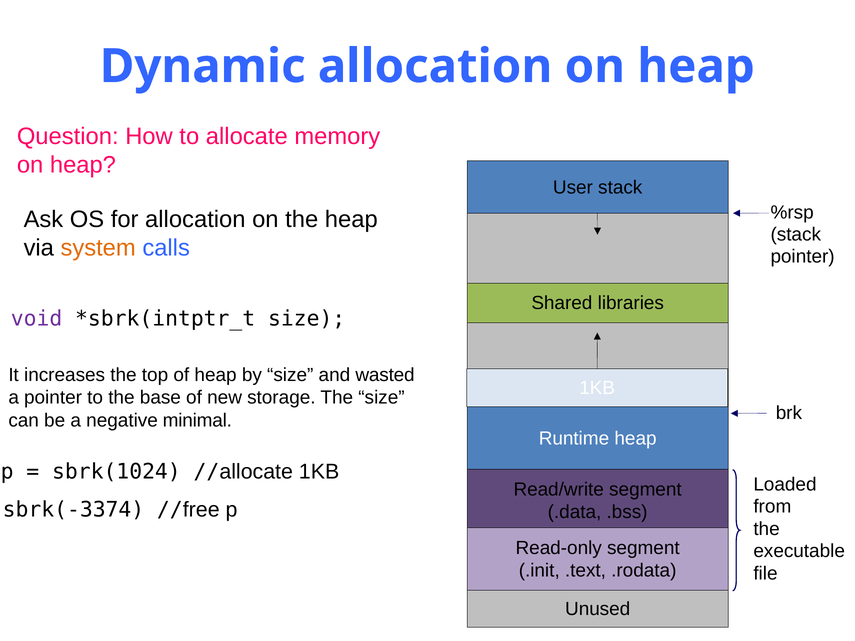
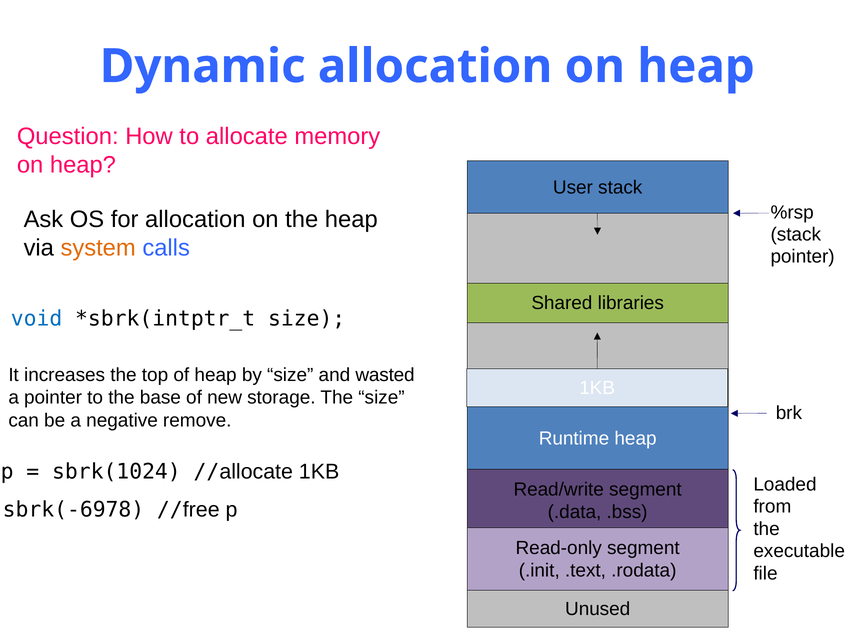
void colour: purple -> blue
minimal: minimal -> remove
sbrk(-3374: sbrk(-3374 -> sbrk(-6978
